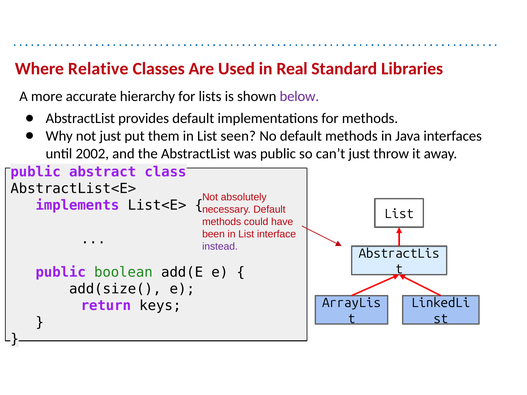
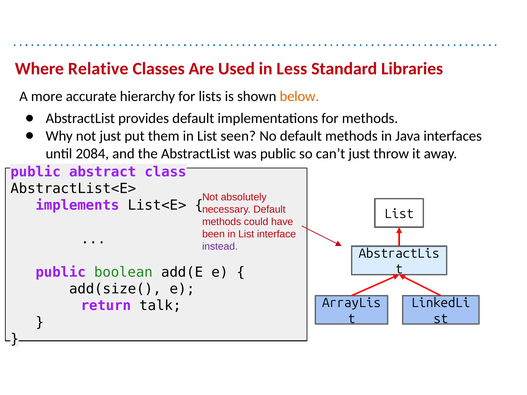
Real: Real -> Less
below colour: purple -> orange
2002: 2002 -> 2084
keys: keys -> talk
